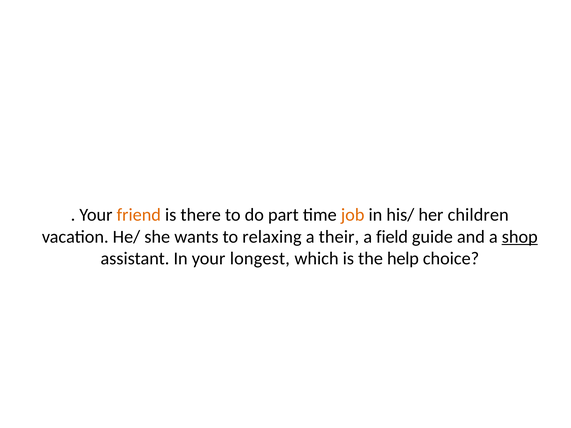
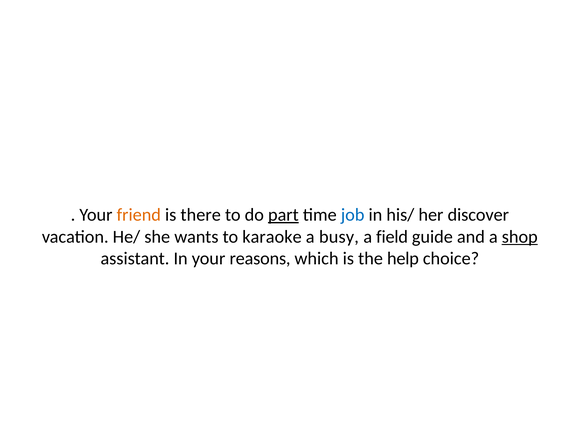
part underline: none -> present
job colour: orange -> blue
children: children -> discover
relaxing: relaxing -> karaoke
their: their -> busy
longest: longest -> reasons
